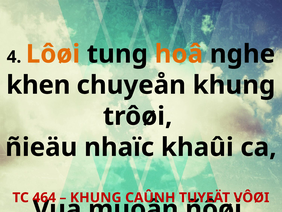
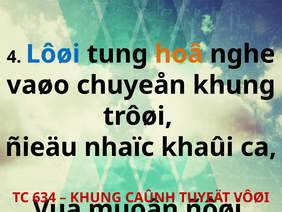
Lôøi colour: orange -> blue
khen: khen -> vaøo
464: 464 -> 634
